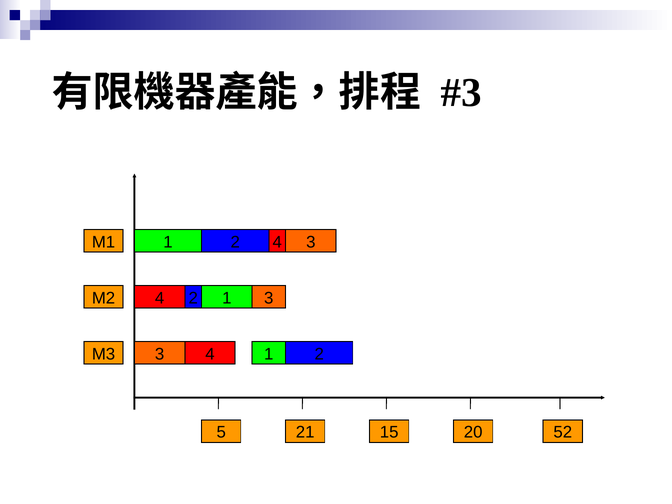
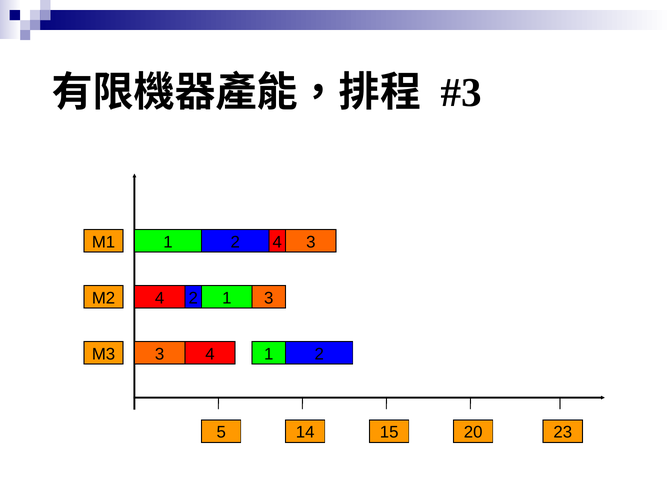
21: 21 -> 14
52: 52 -> 23
